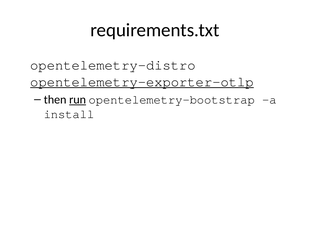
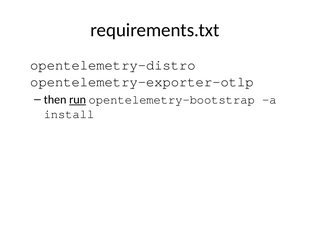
opentelemetry-exporter-otlp underline: present -> none
